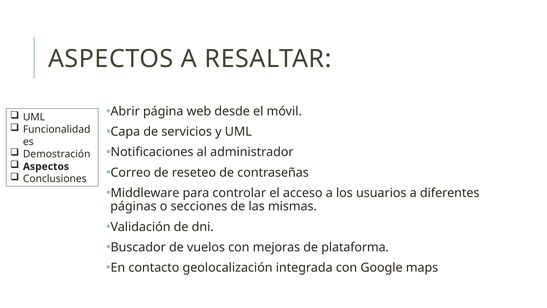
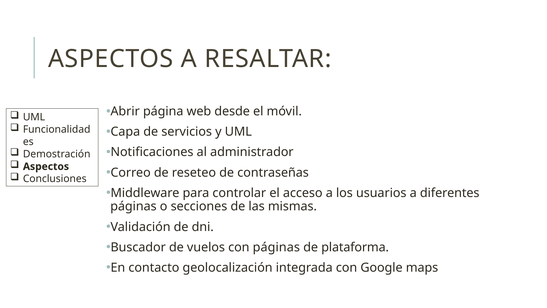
con mejoras: mejoras -> páginas
